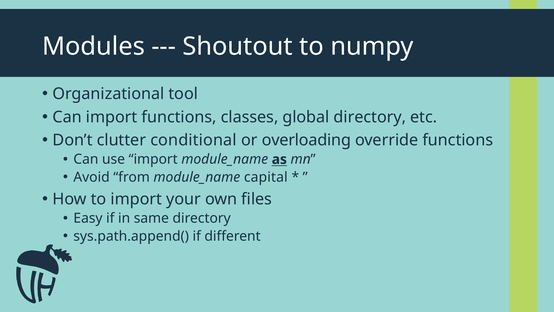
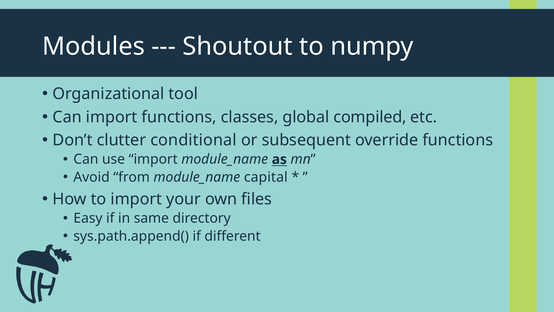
global directory: directory -> compiled
overloading: overloading -> subsequent
